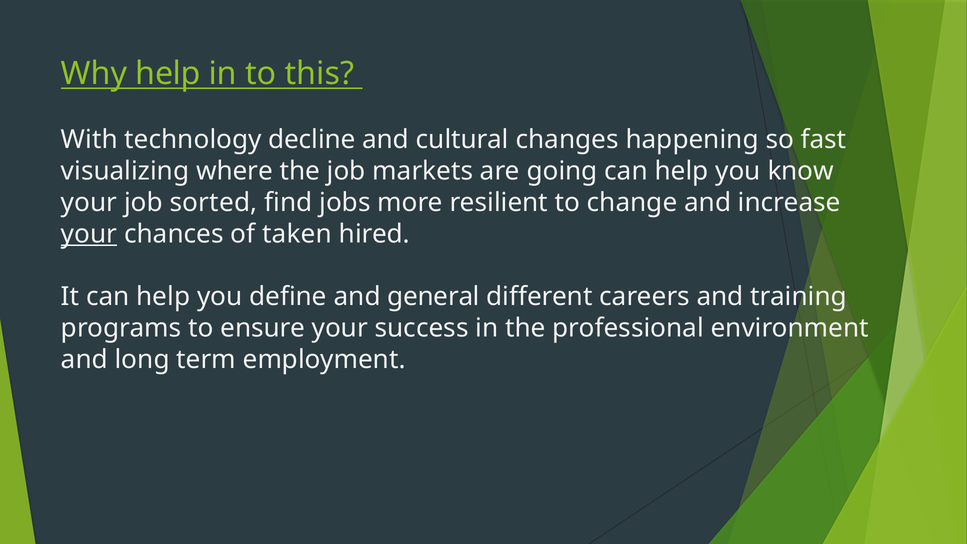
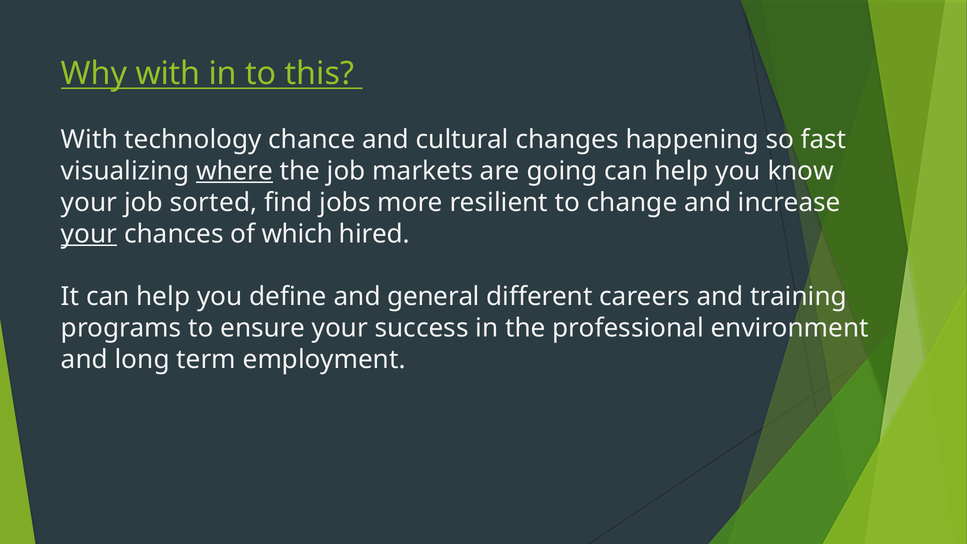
Why help: help -> with
decline: decline -> chance
where underline: none -> present
taken: taken -> which
